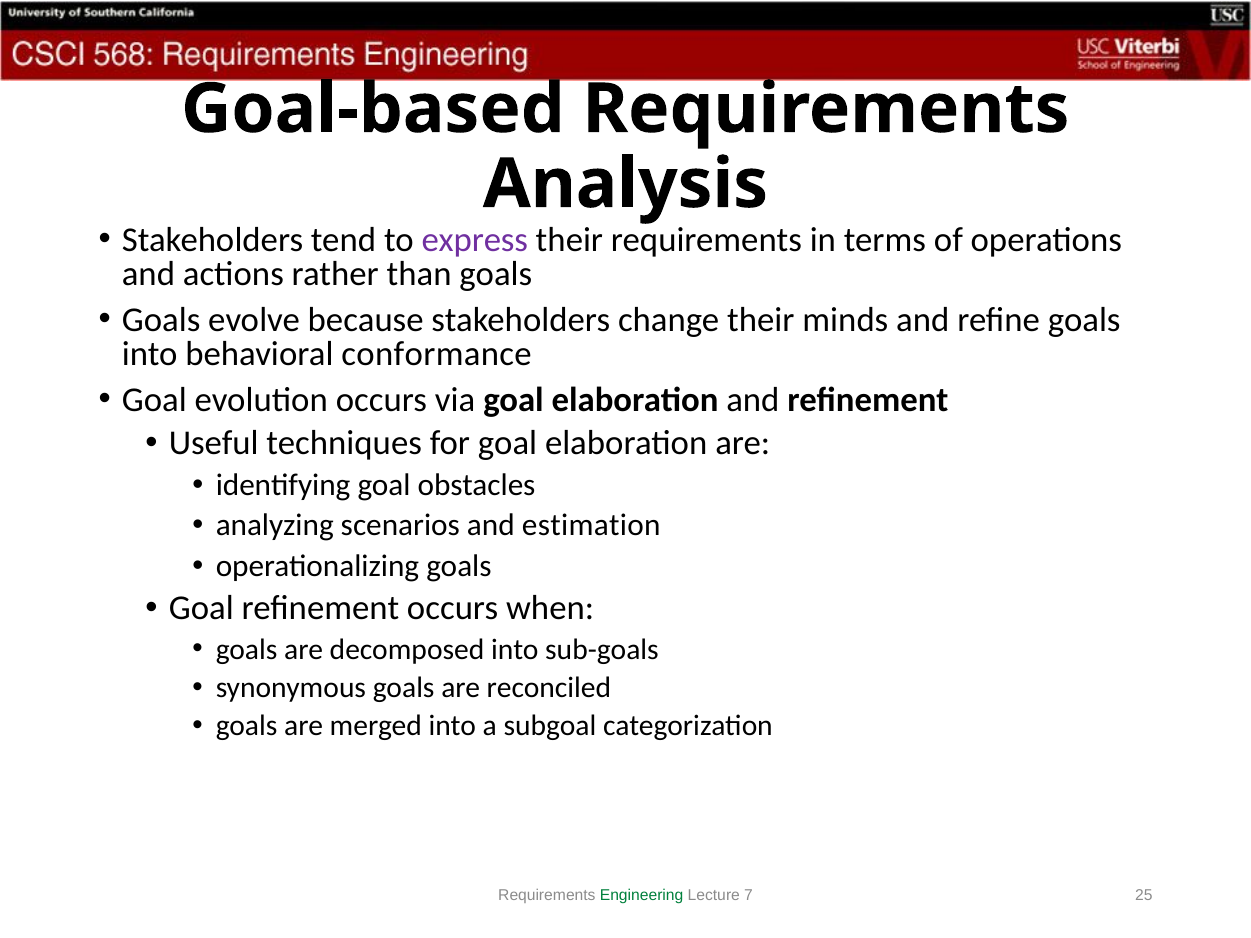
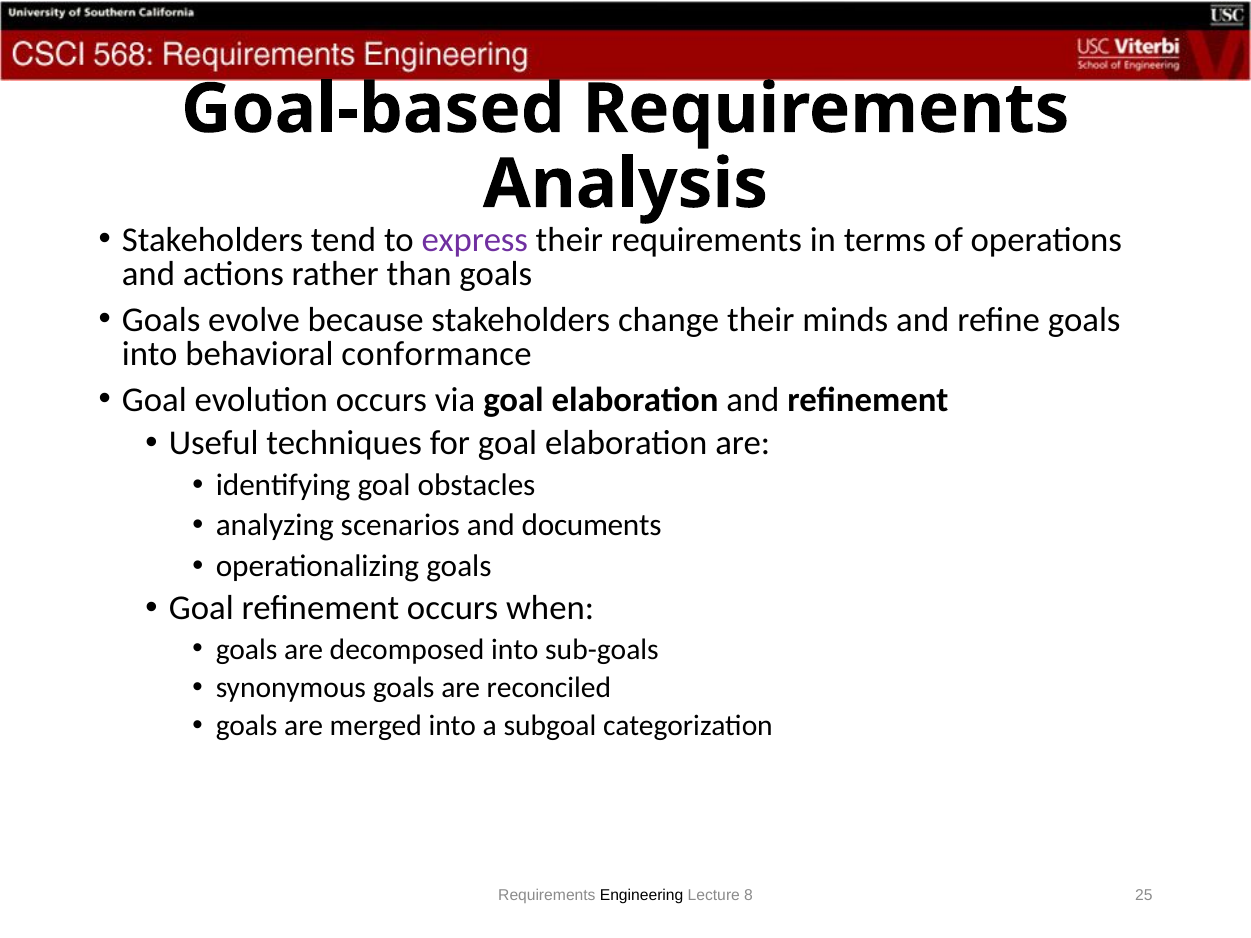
estimation: estimation -> documents
Engineering colour: green -> black
7: 7 -> 8
